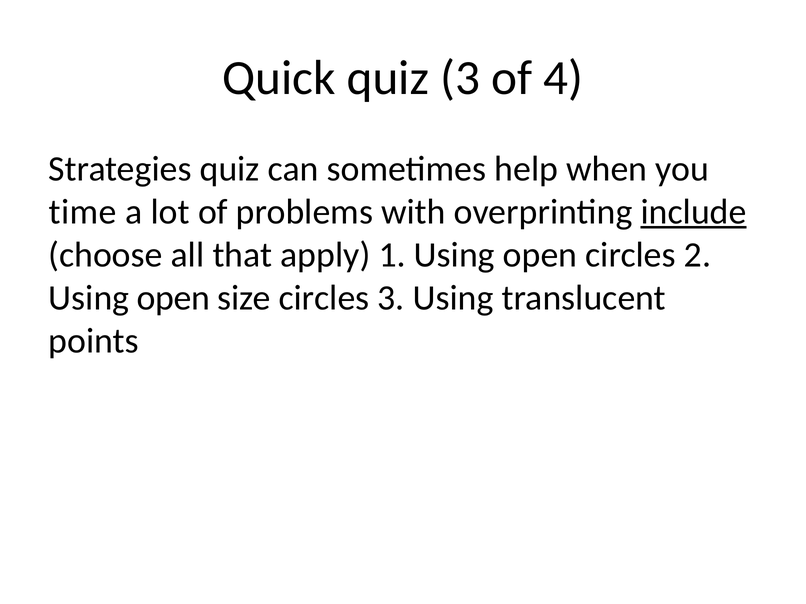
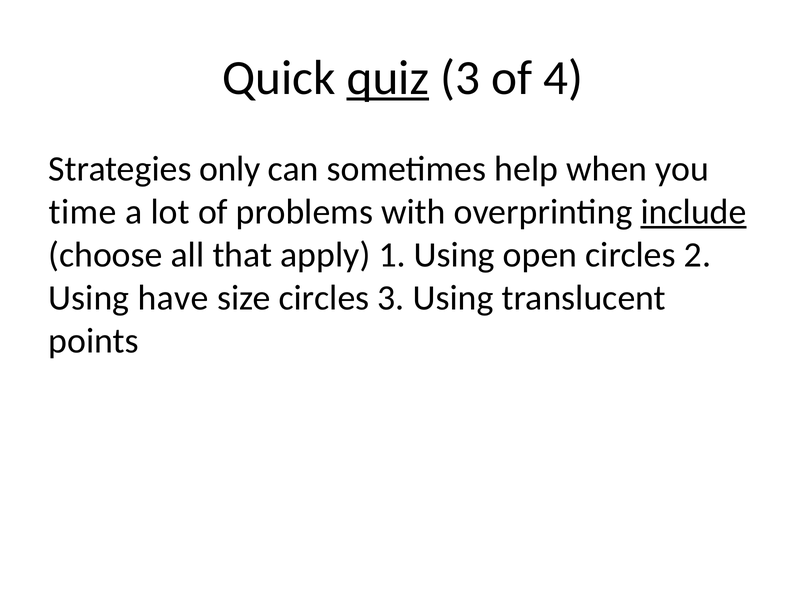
quiz at (388, 78) underline: none -> present
Strategies quiz: quiz -> only
open at (173, 298): open -> have
